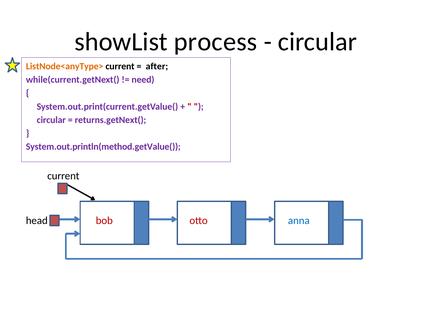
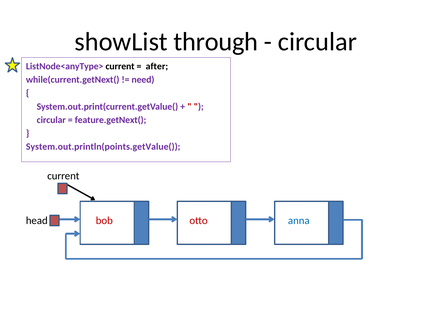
process: process -> through
ListNode<anyType> colour: orange -> purple
returns.getNext(: returns.getNext( -> feature.getNext(
System.out.println(method.getValue(: System.out.println(method.getValue( -> System.out.println(points.getValue(
